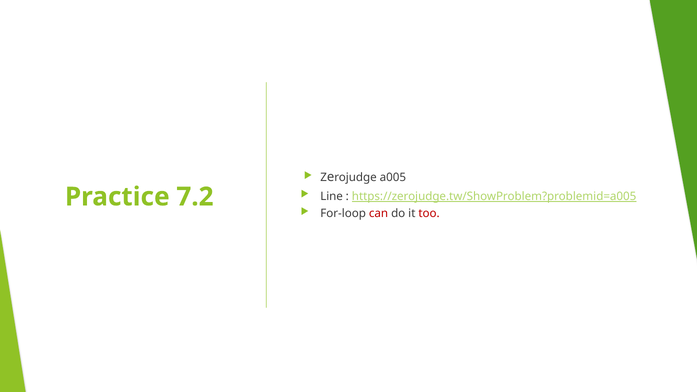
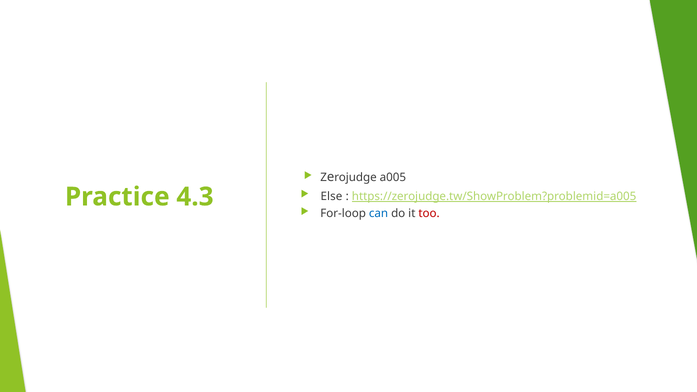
Line: Line -> Else
7.2: 7.2 -> 4.3
can colour: red -> blue
